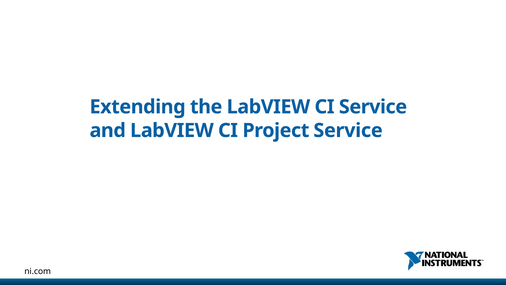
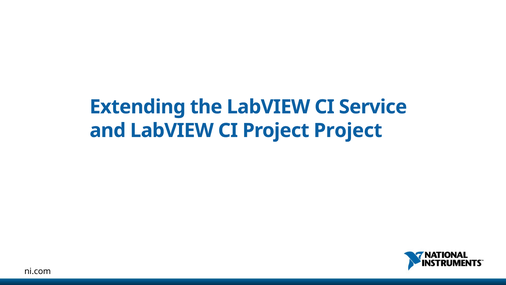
Project Service: Service -> Project
